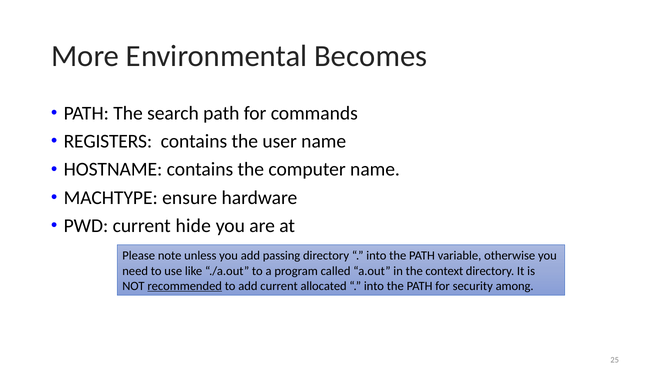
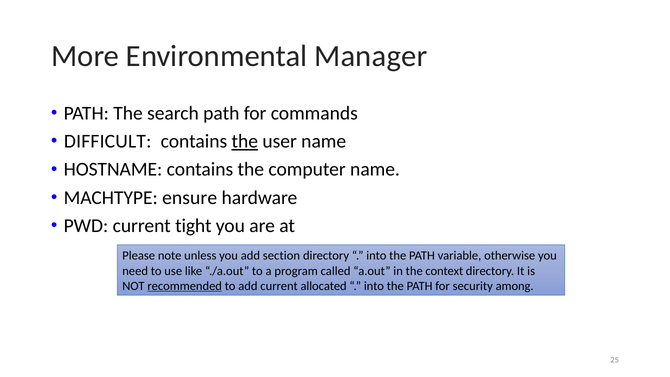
Becomes: Becomes -> Manager
REGISTERS: REGISTERS -> DIFFICULT
the at (245, 141) underline: none -> present
hide: hide -> tight
passing: passing -> section
